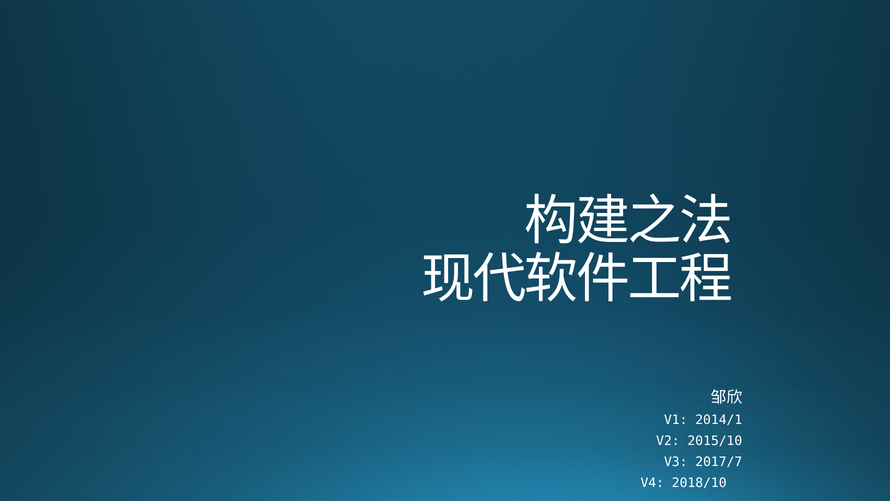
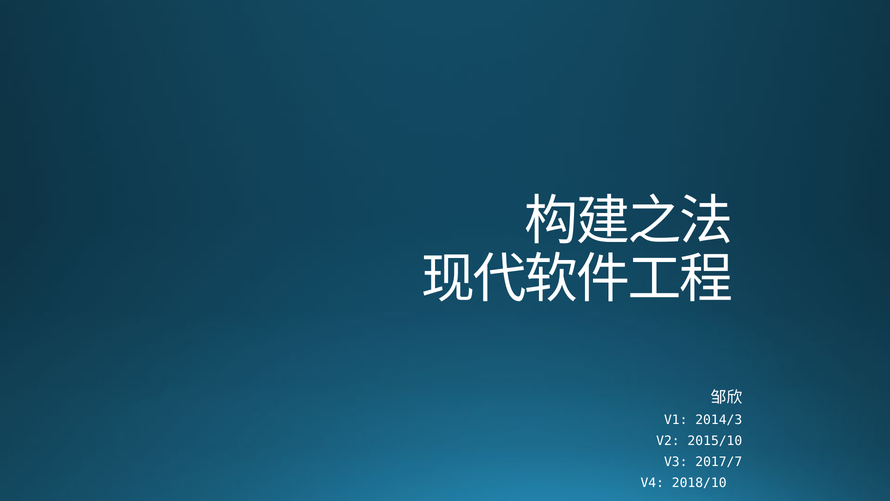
2014/1: 2014/1 -> 2014/3
